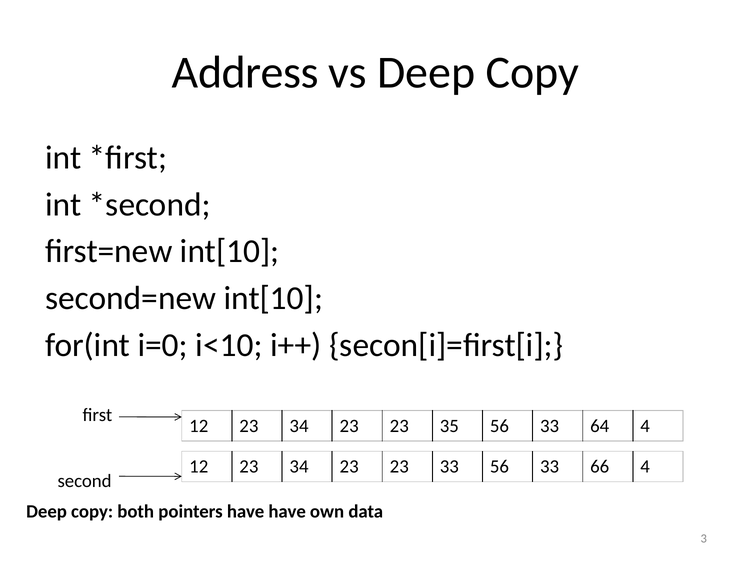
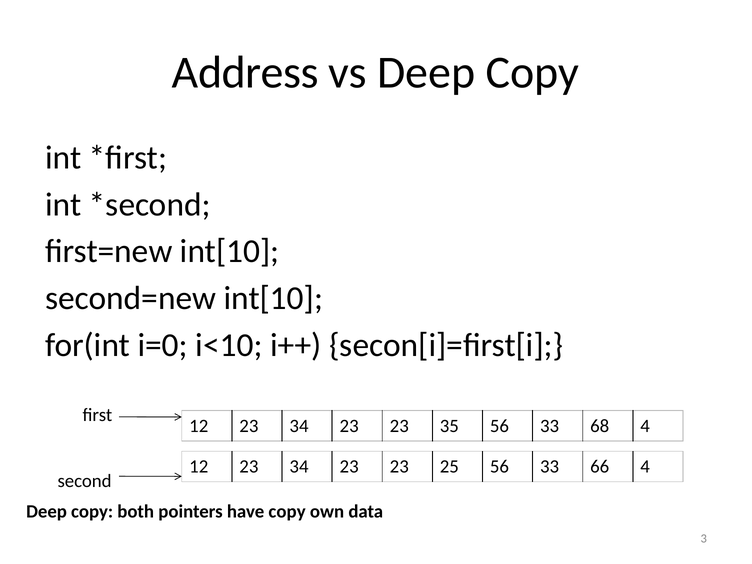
64: 64 -> 68
23 33: 33 -> 25
have have: have -> copy
